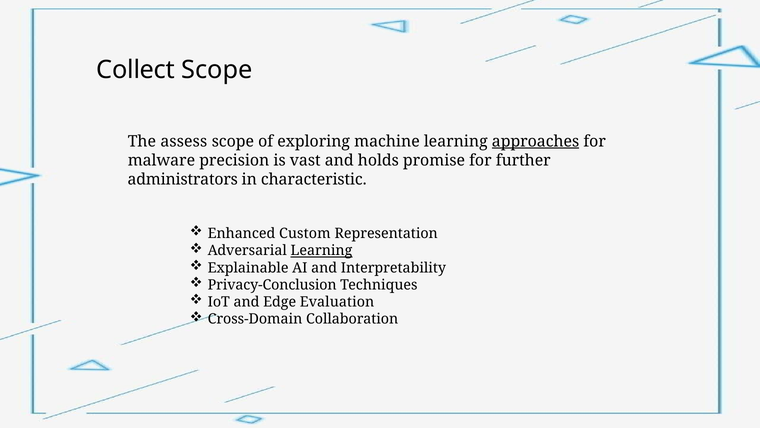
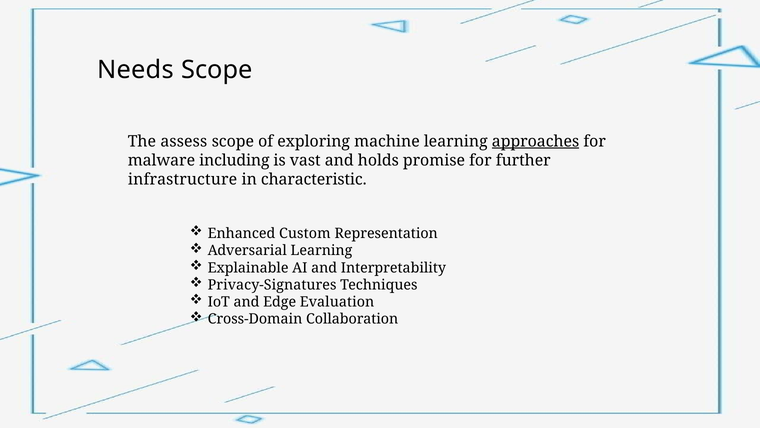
Collect: Collect -> Needs
precision: precision -> including
administrators: administrators -> infrastructure
Learning at (321, 250) underline: present -> none
Privacy-Conclusion: Privacy-Conclusion -> Privacy-Signatures
